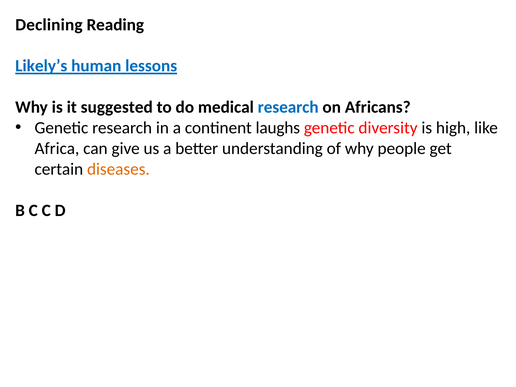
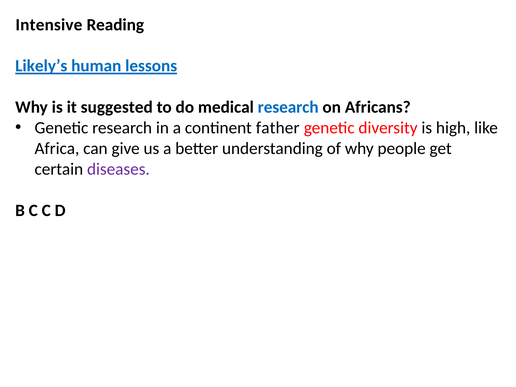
Declining: Declining -> Intensive
laughs: laughs -> father
diseases colour: orange -> purple
